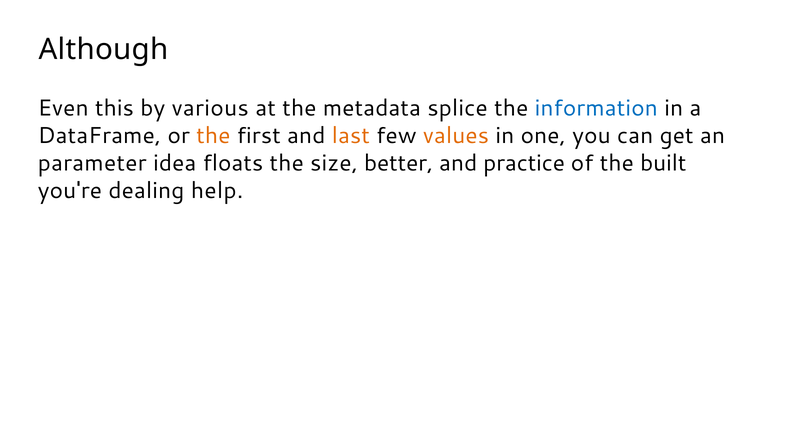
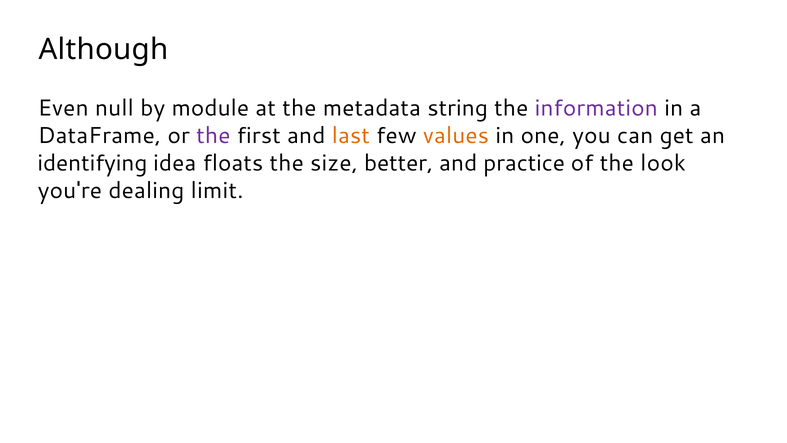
this: this -> null
various: various -> module
splice: splice -> string
information colour: blue -> purple
the at (213, 136) colour: orange -> purple
parameter: parameter -> identifying
built: built -> look
help: help -> limit
